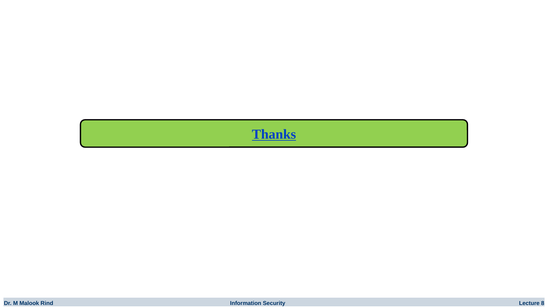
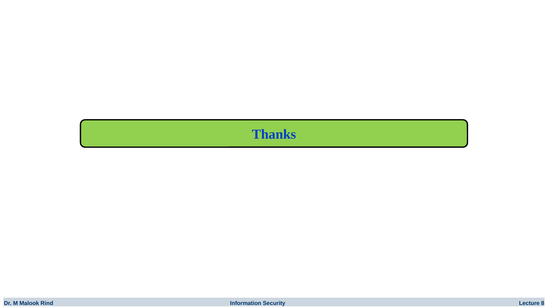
Thanks underline: present -> none
